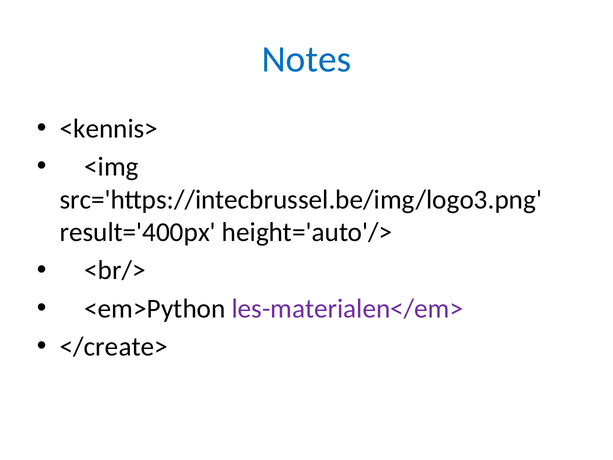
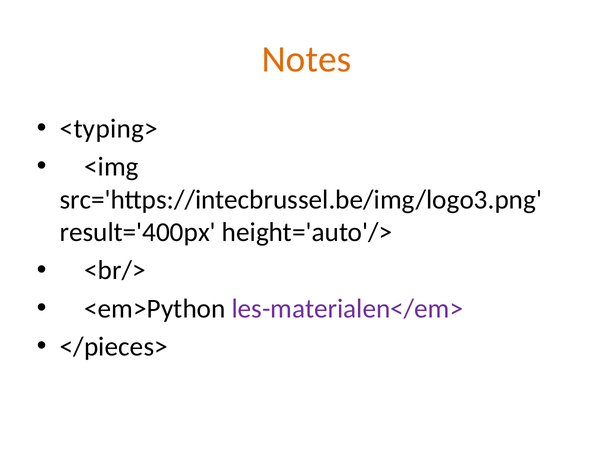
Notes colour: blue -> orange
<kennis>: <kennis> -> <typing>
</create>: </create> -> </pieces>
